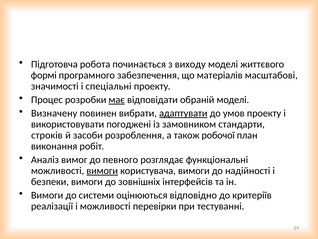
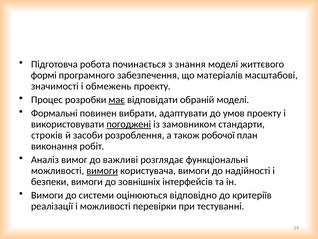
виходу: виходу -> знання
спеціальні: спеціальні -> обмежень
Визначену: Визначену -> Формальні
адаптувати underline: present -> none
погоджені underline: none -> present
певного: певного -> важливі
